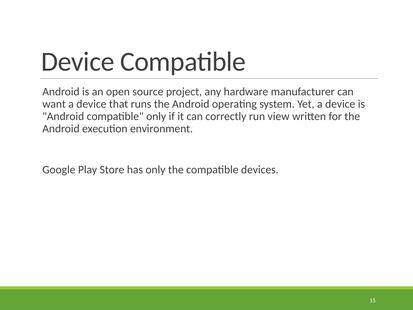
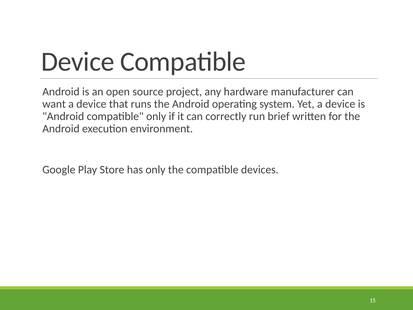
view: view -> brief
